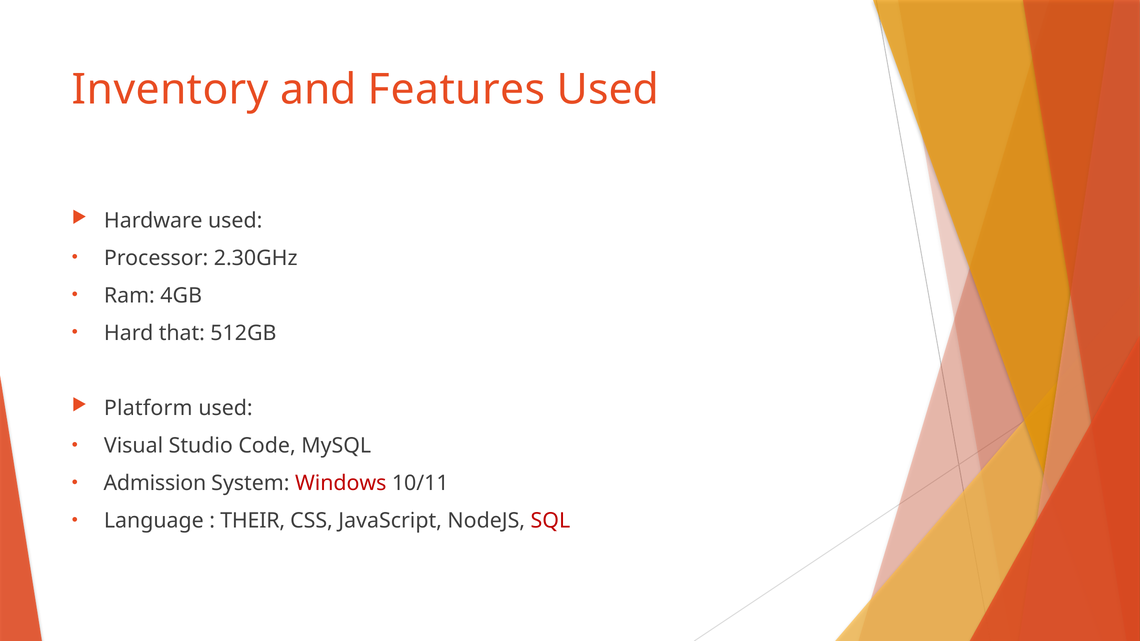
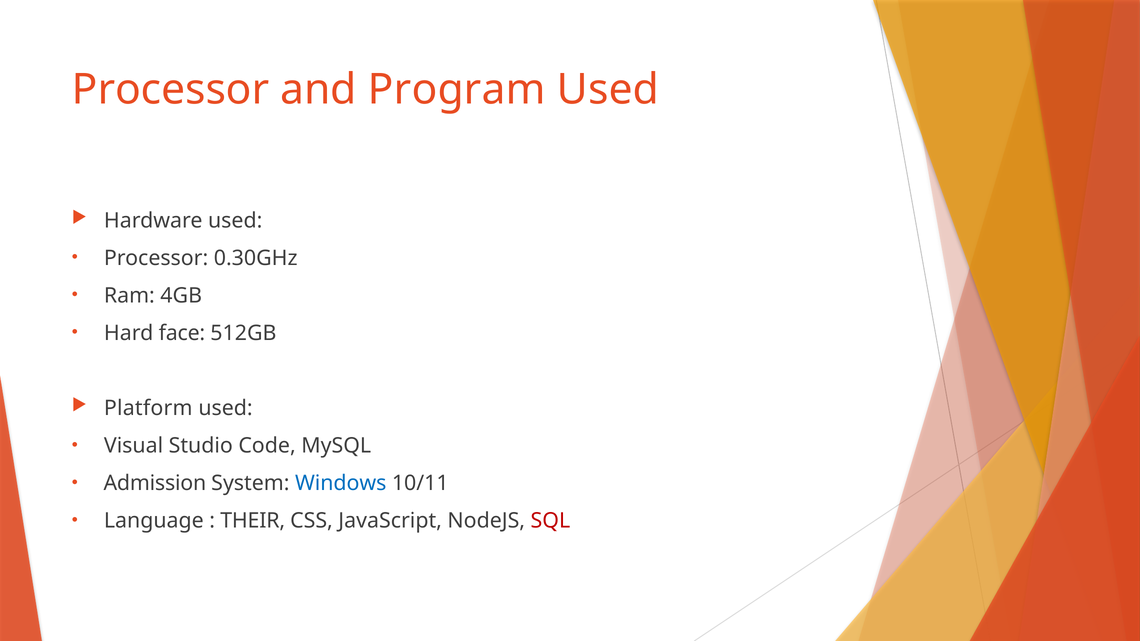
Inventory at (170, 90): Inventory -> Processor
Features: Features -> Program
2.30GHz: 2.30GHz -> 0.30GHz
that: that -> face
Windows colour: red -> blue
